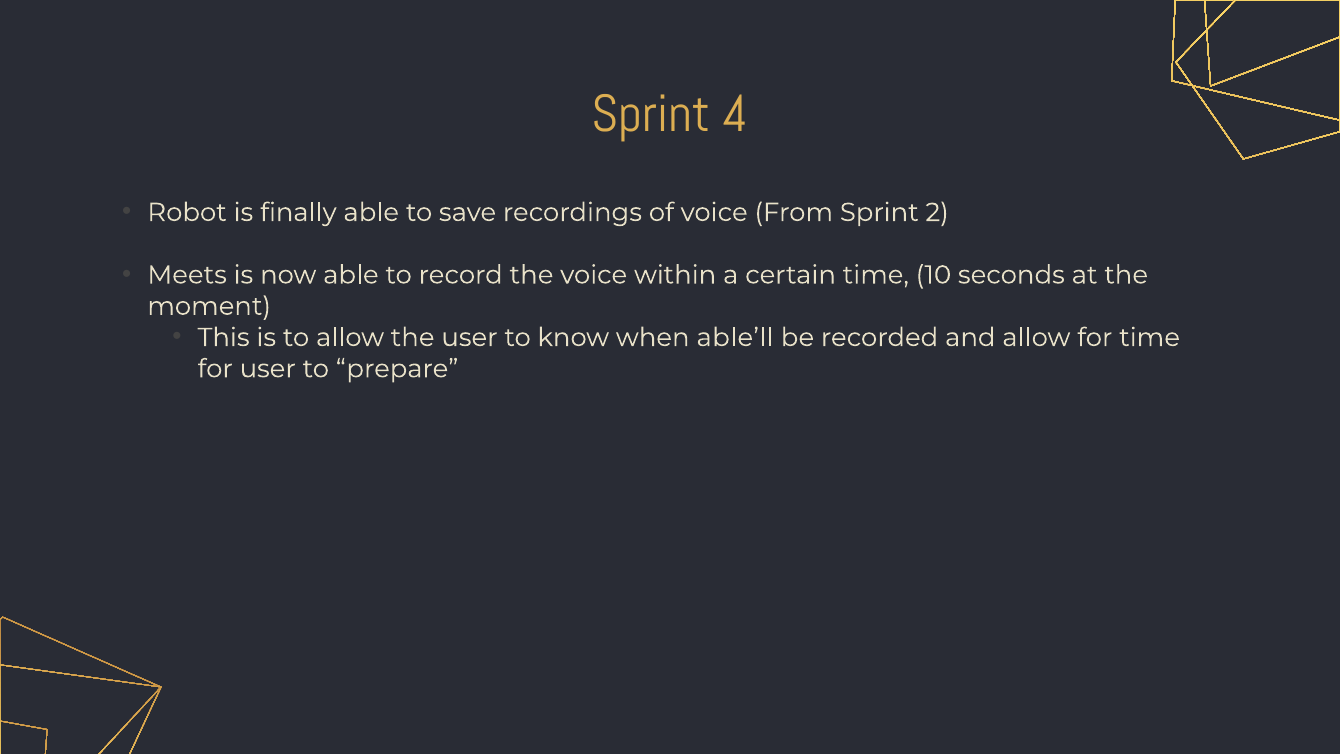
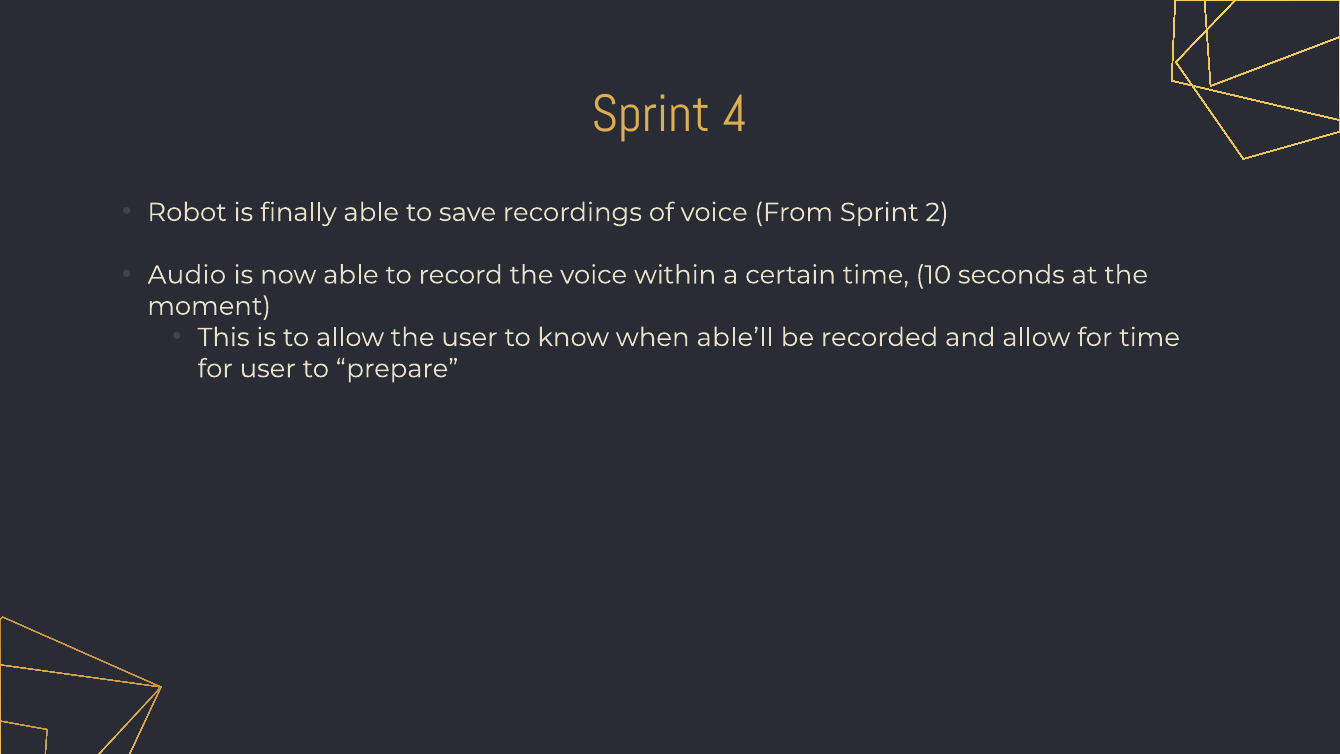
Meets: Meets -> Audio
